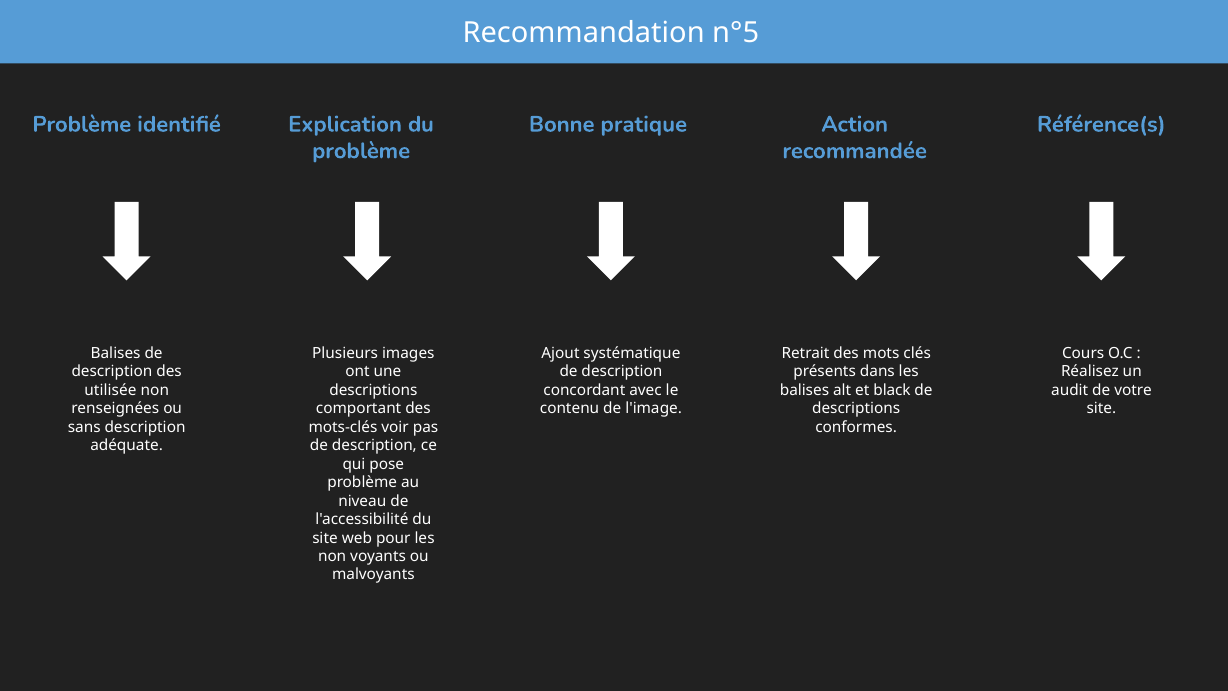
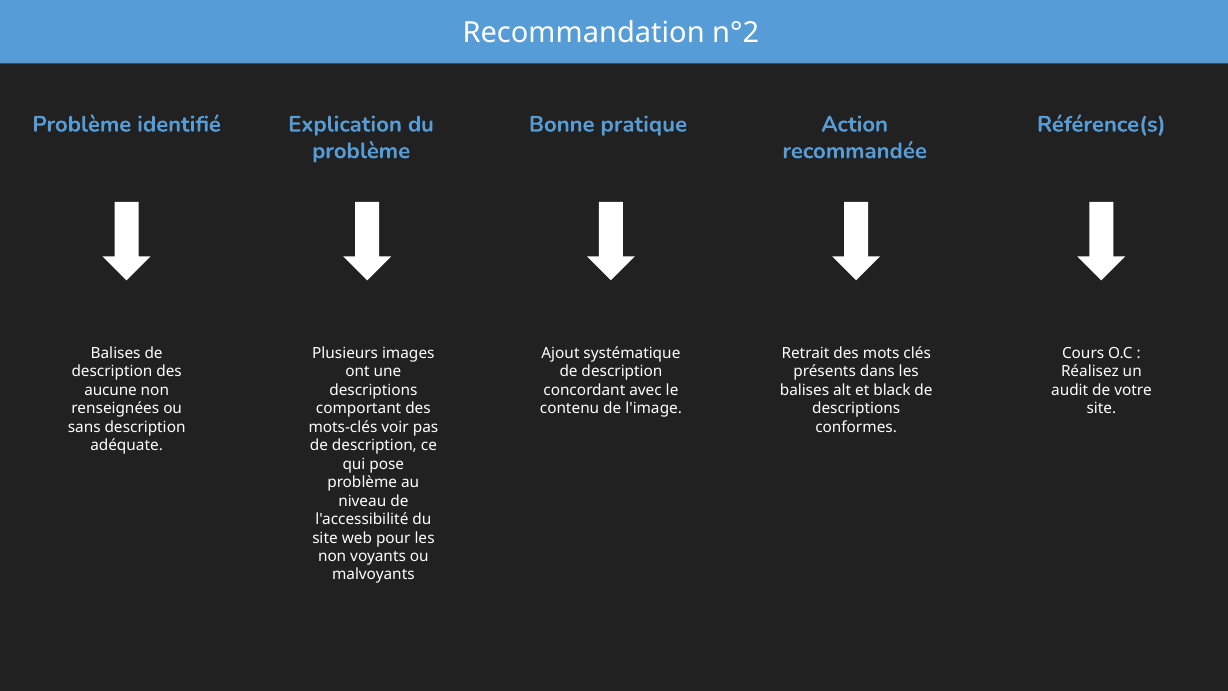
n°5: n°5 -> n°2
utilisée: utilisée -> aucune
